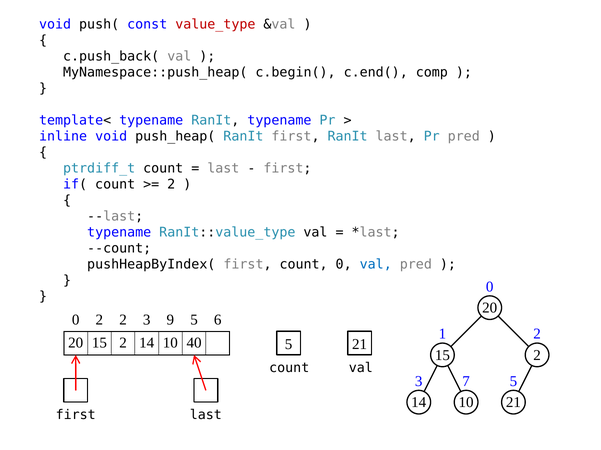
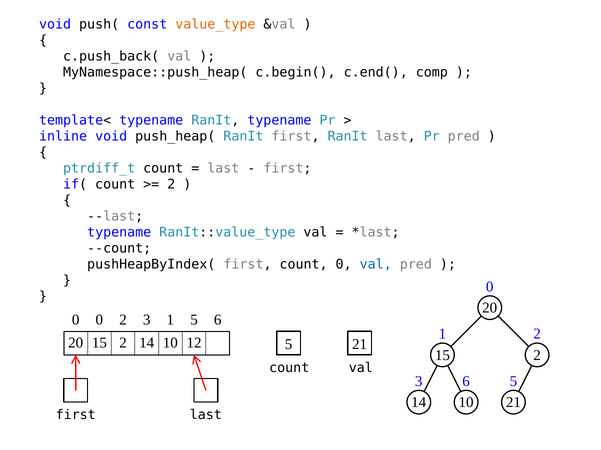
value_type colour: red -> orange
0 2: 2 -> 0
3 9: 9 -> 1
40: 40 -> 12
3 7: 7 -> 6
